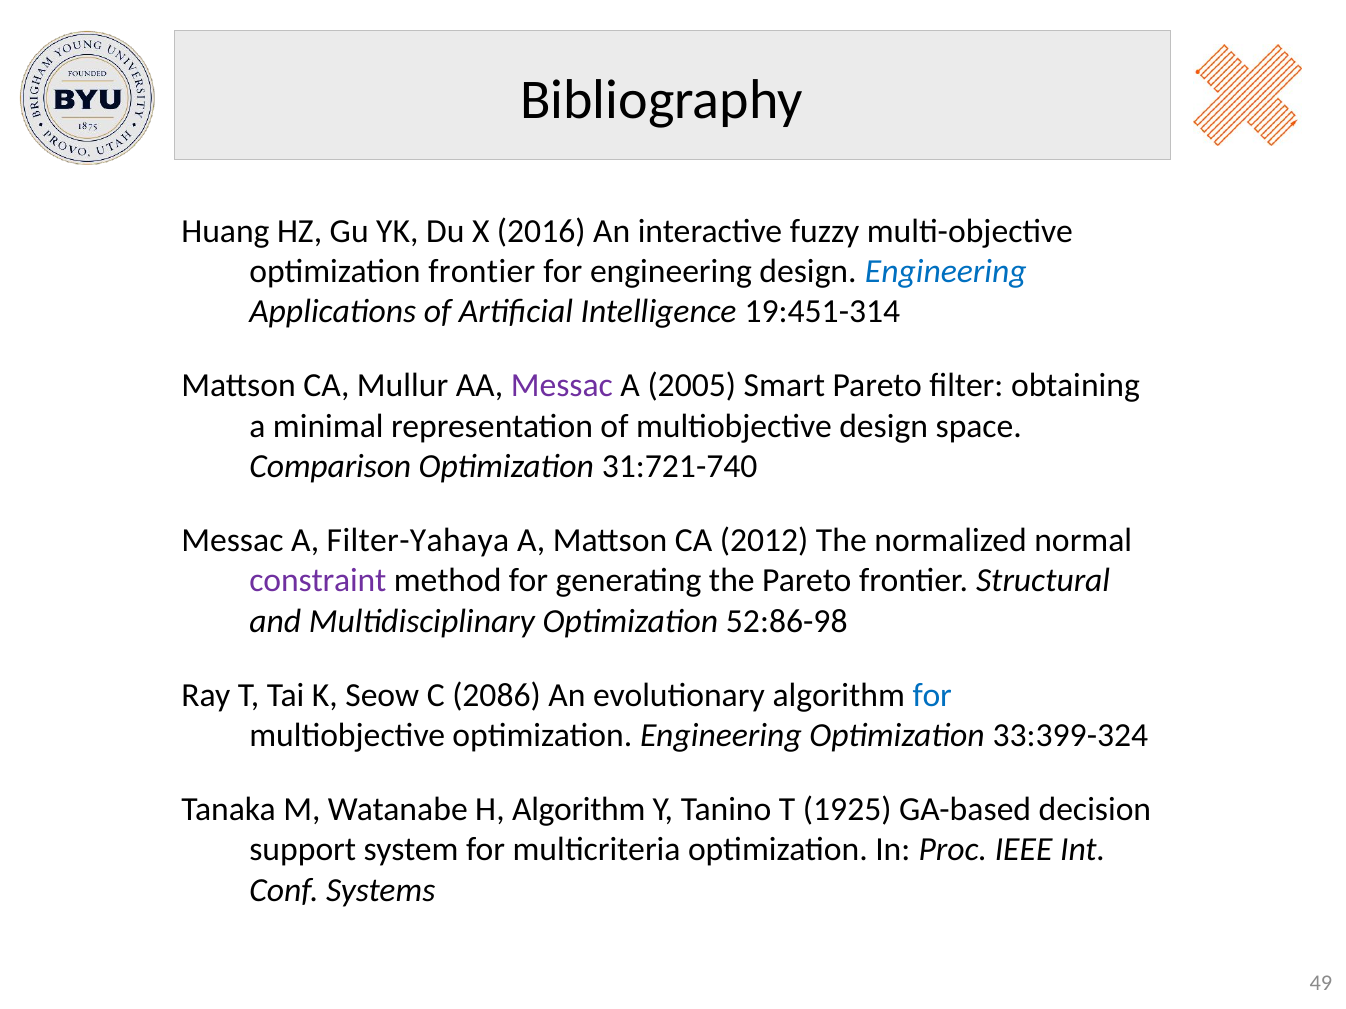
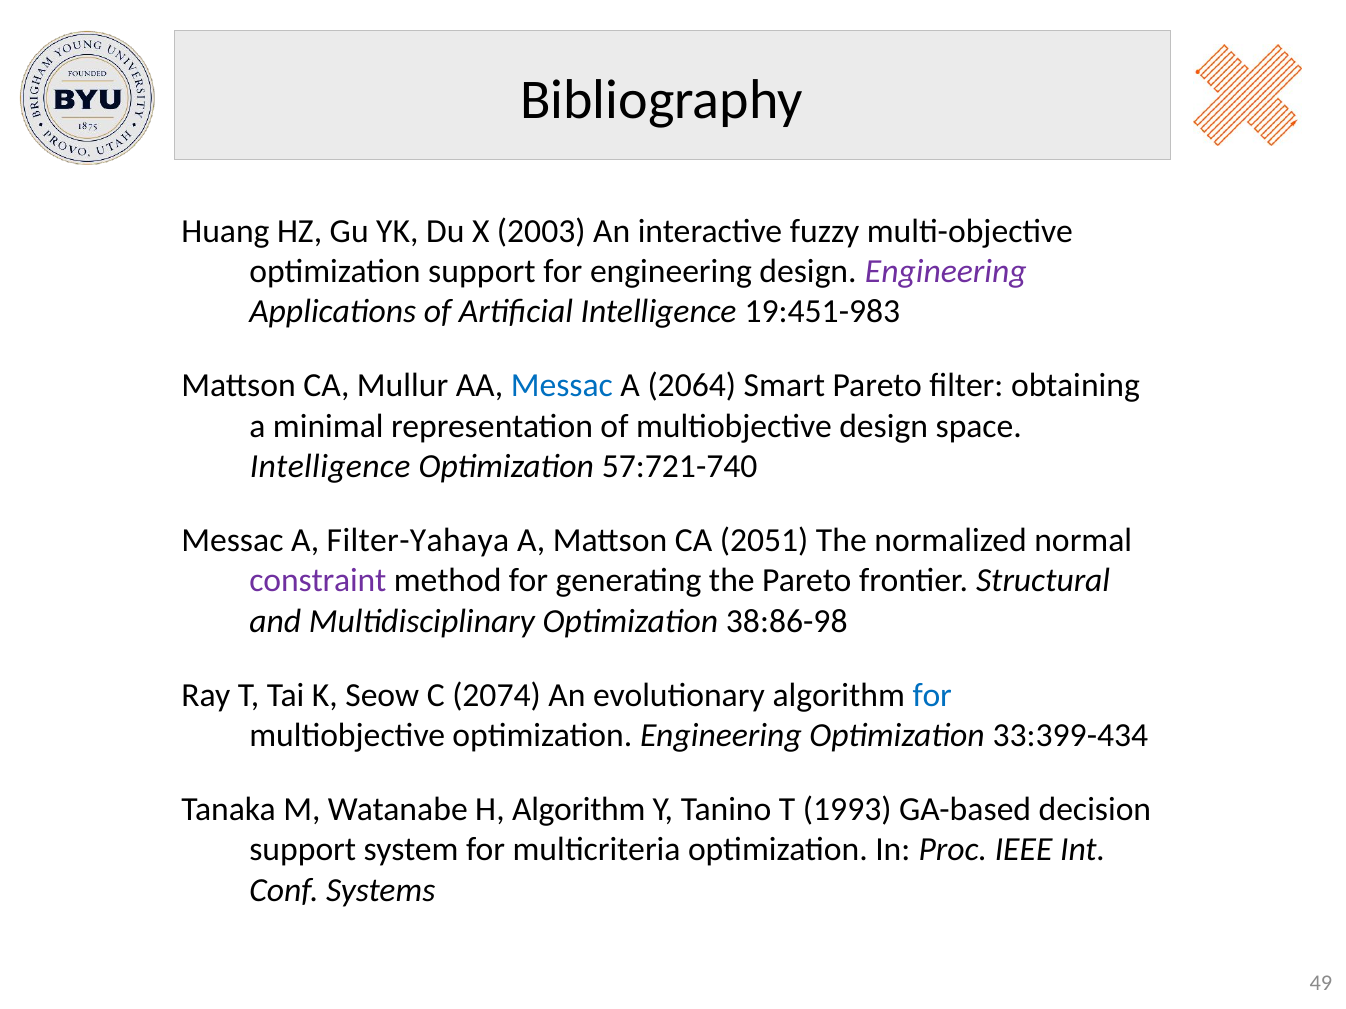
2016: 2016 -> 2003
optimization frontier: frontier -> support
Engineering at (946, 271) colour: blue -> purple
19:451-314: 19:451-314 -> 19:451-983
Messac at (562, 386) colour: purple -> blue
2005: 2005 -> 2064
Comparison at (330, 467): Comparison -> Intelligence
31:721-740: 31:721-740 -> 57:721-740
2012: 2012 -> 2051
52:86-98: 52:86-98 -> 38:86-98
2086: 2086 -> 2074
33:399-324: 33:399-324 -> 33:399-434
1925: 1925 -> 1993
